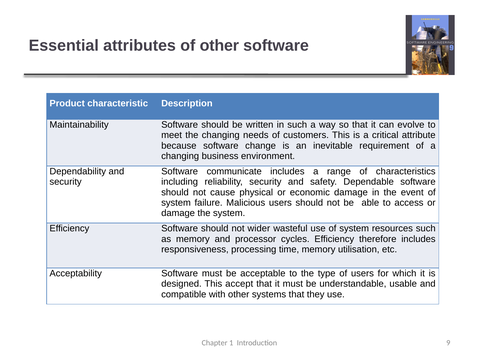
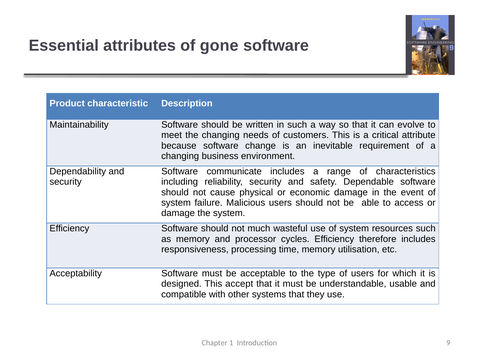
of other: other -> gone
wider: wider -> much
